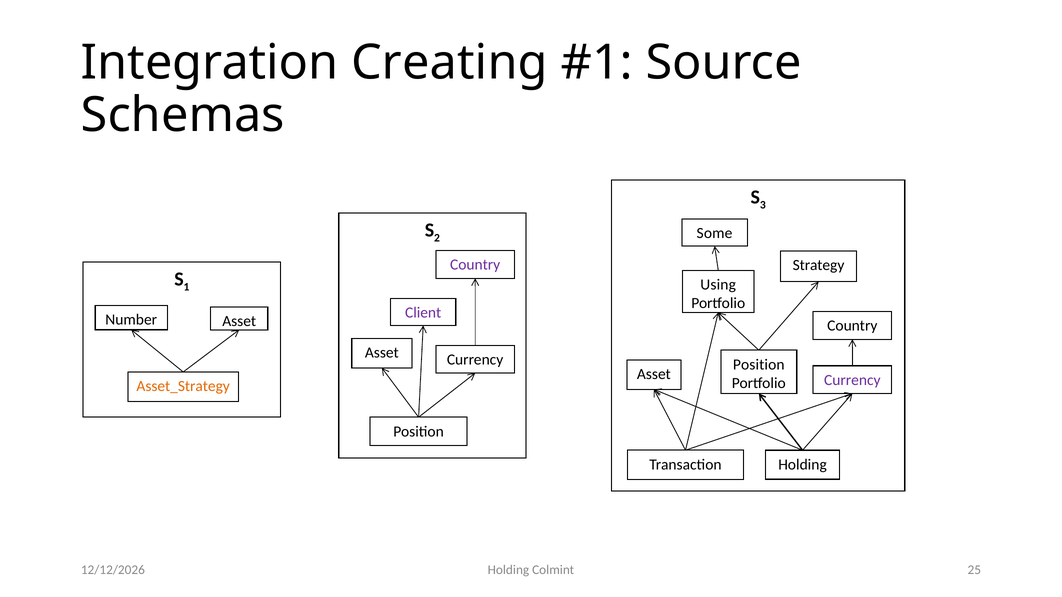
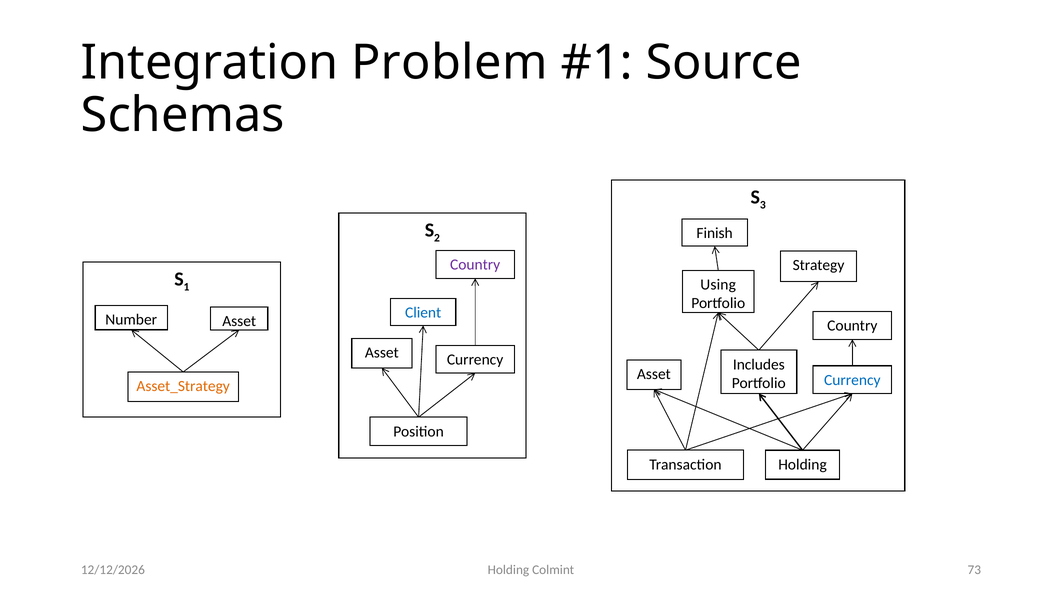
Creating: Creating -> Problem
Some: Some -> Finish
Client colour: purple -> blue
Position at (759, 365): Position -> Includes
Currency at (852, 380) colour: purple -> blue
25: 25 -> 73
